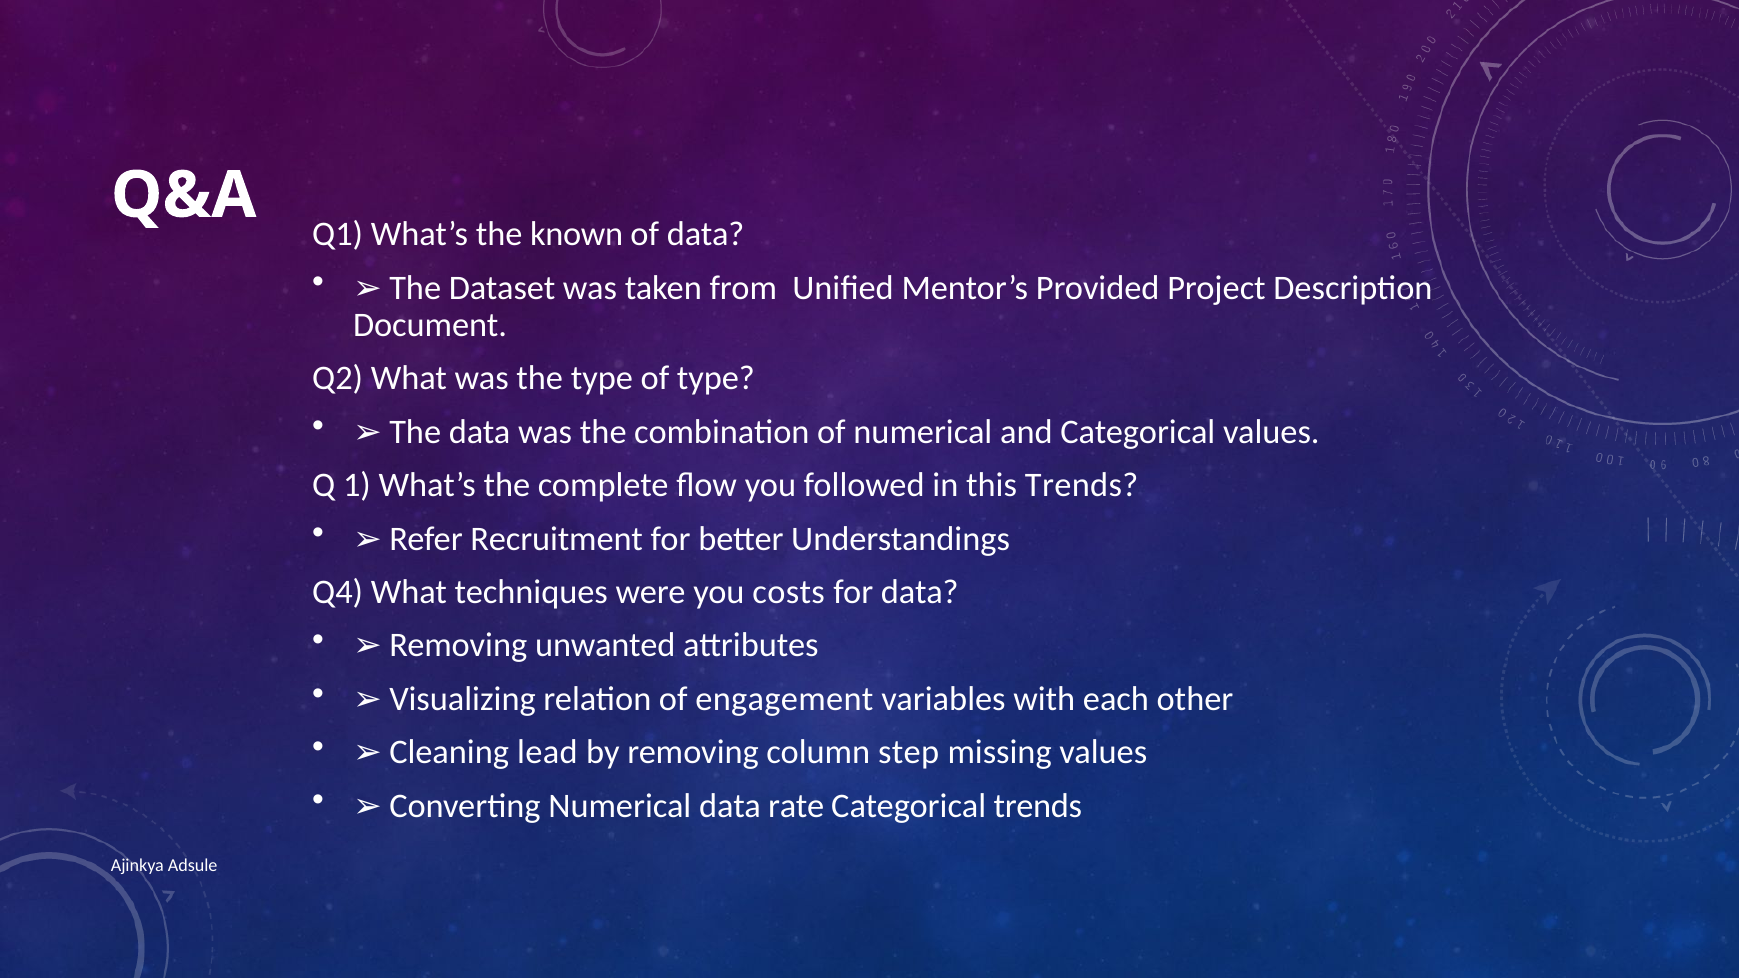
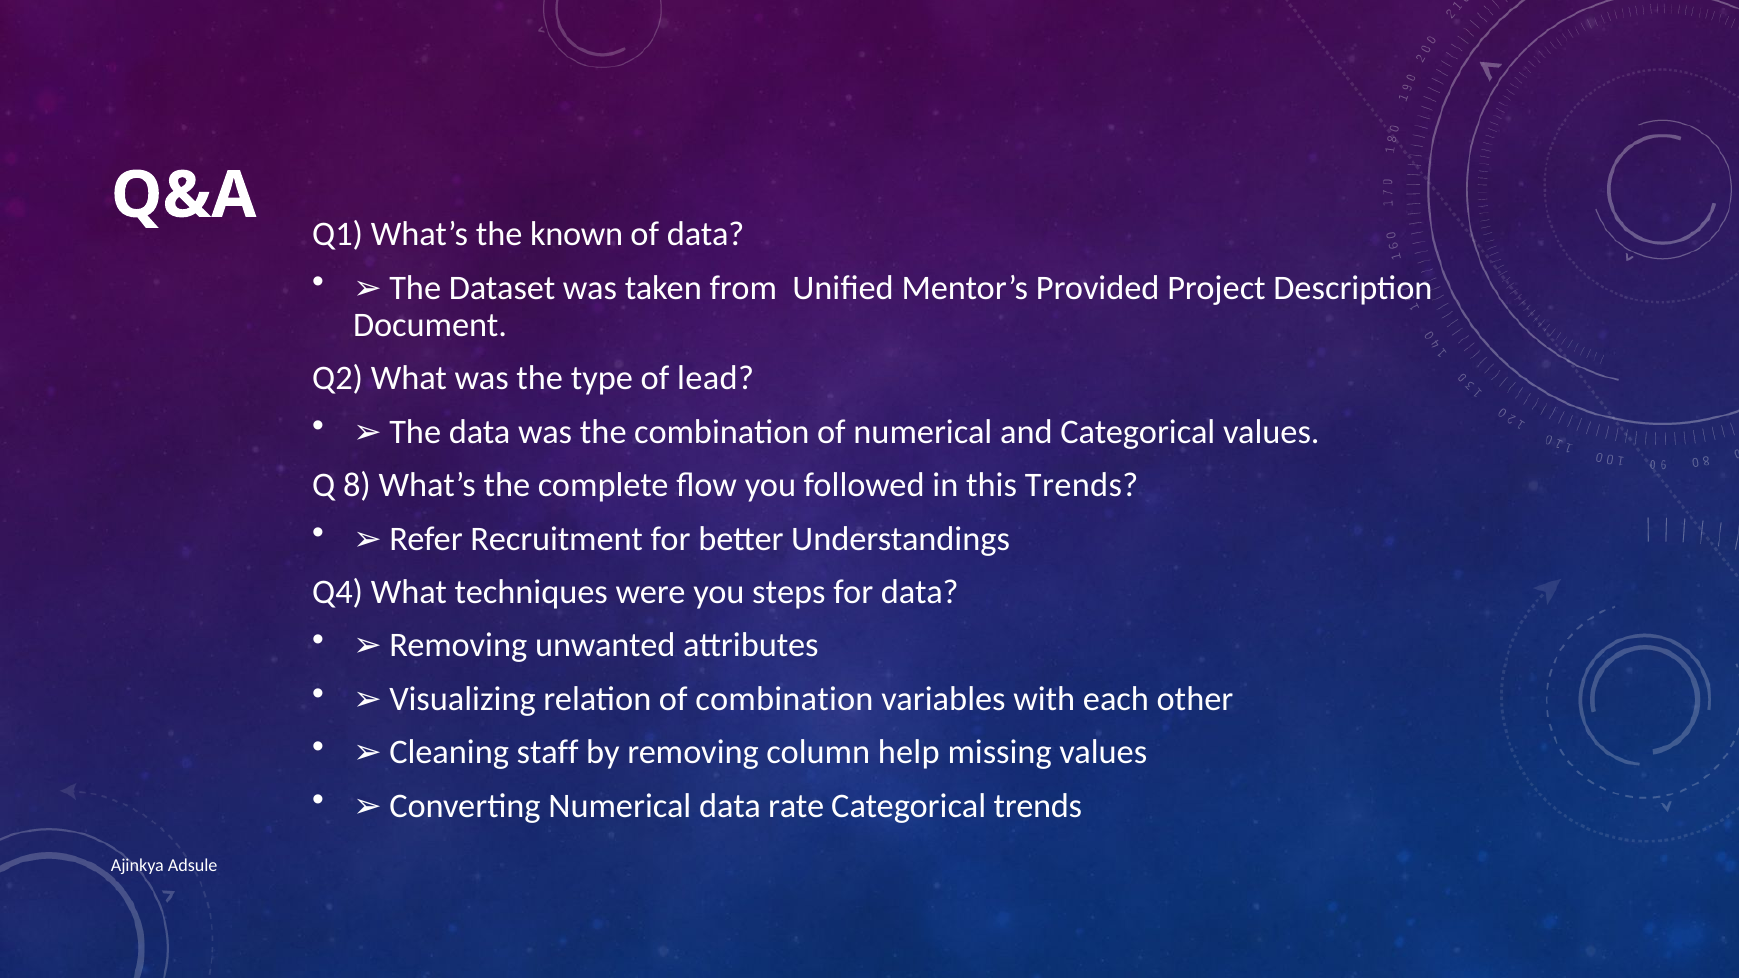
of type: type -> lead
1: 1 -> 8
costs: costs -> steps
of engagement: engagement -> combination
lead: lead -> staff
step: step -> help
